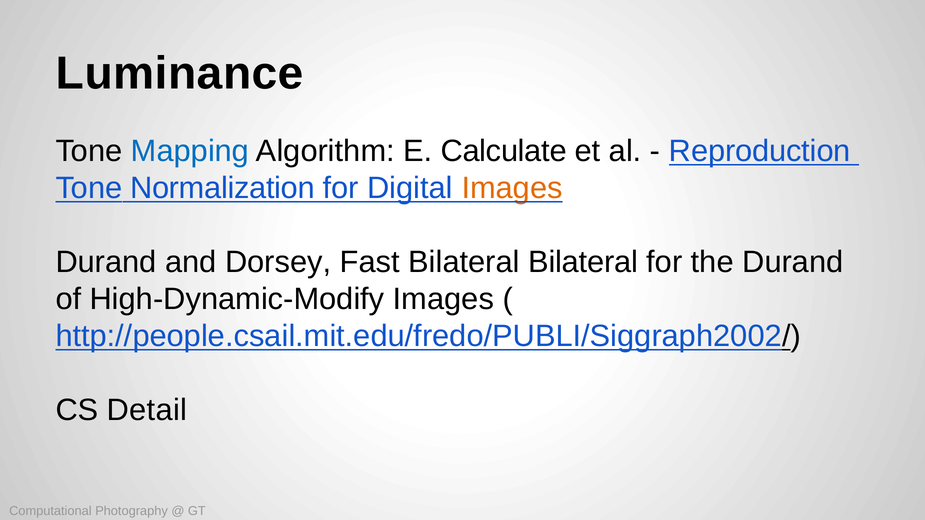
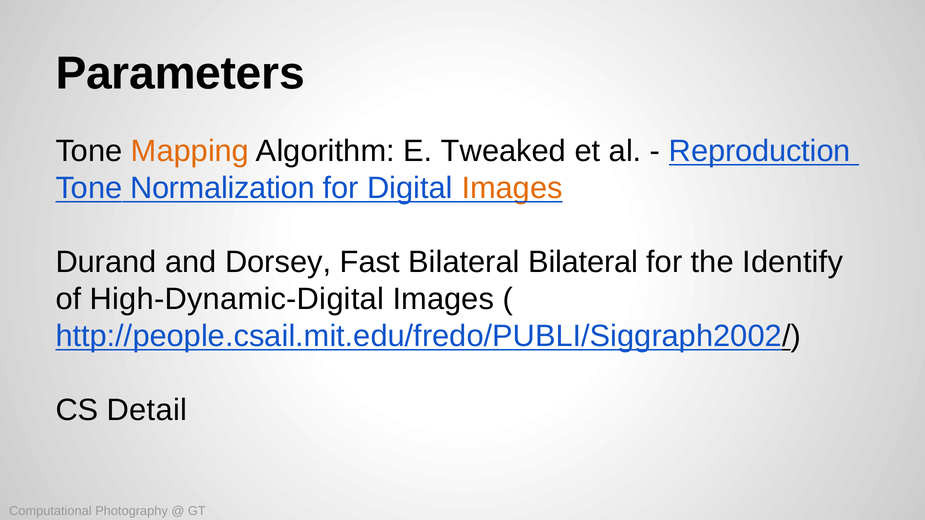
Luminance: Luminance -> Parameters
Mapping colour: blue -> orange
Calculate: Calculate -> Tweaked
the Durand: Durand -> Identify
High-Dynamic-Modify: High-Dynamic-Modify -> High-Dynamic-Digital
